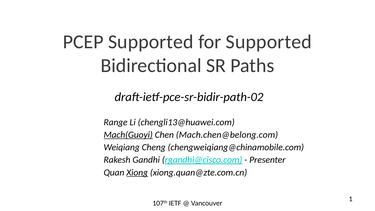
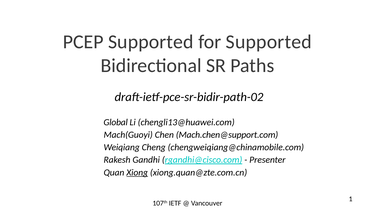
Range: Range -> Global
Mach(Guoyi underline: present -> none
Mach.chen@belong.com: Mach.chen@belong.com -> Mach.chen@support.com
